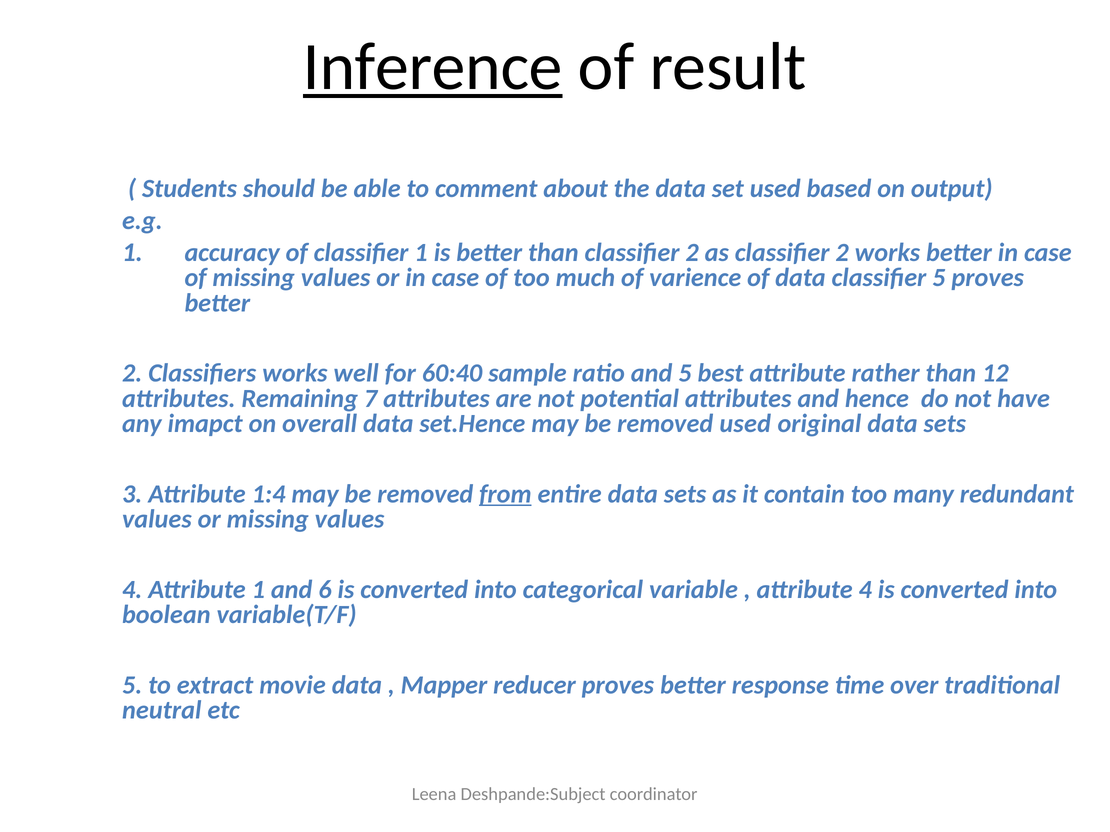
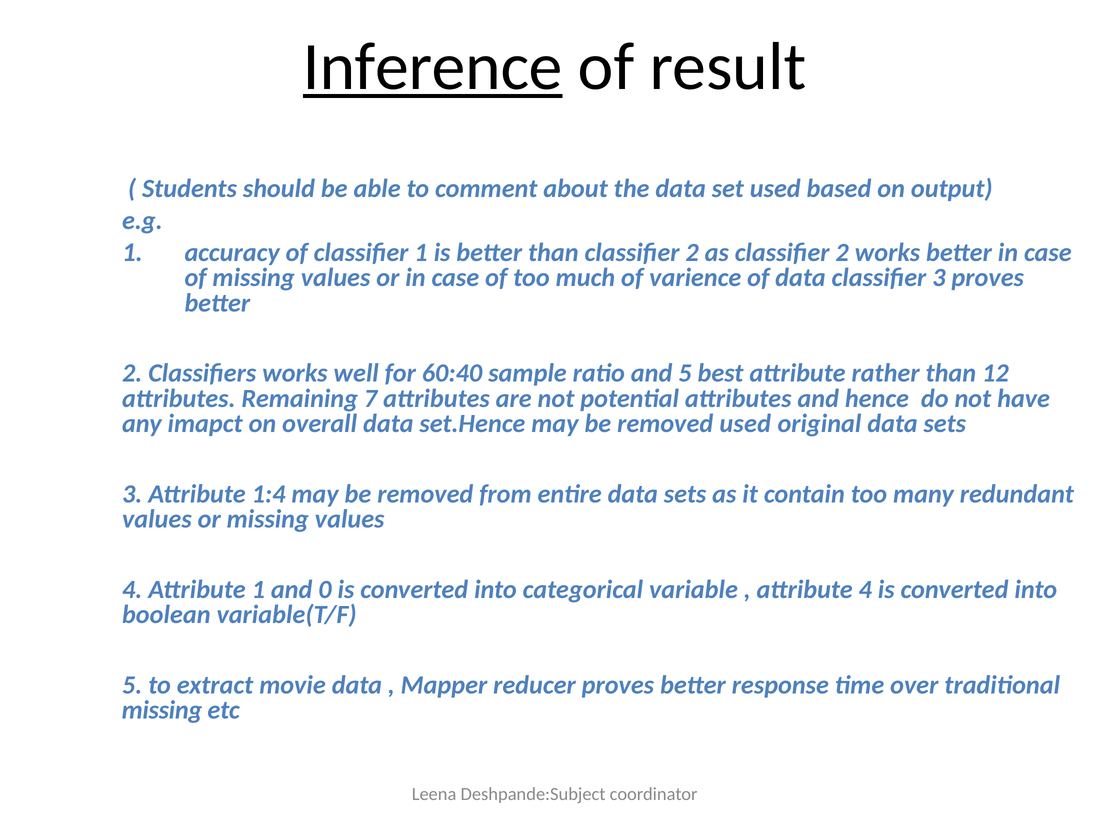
classifier 5: 5 -> 3
from underline: present -> none
6: 6 -> 0
neutral at (162, 711): neutral -> missing
